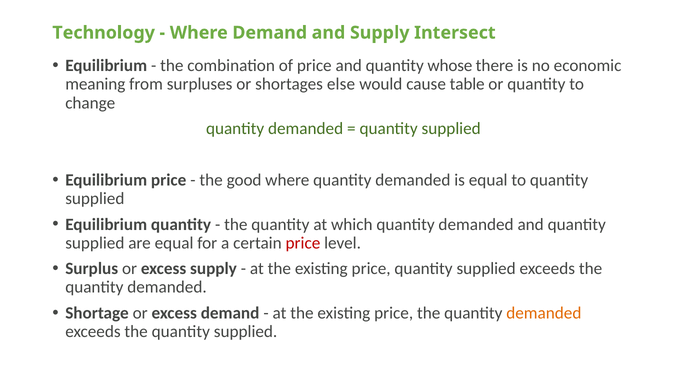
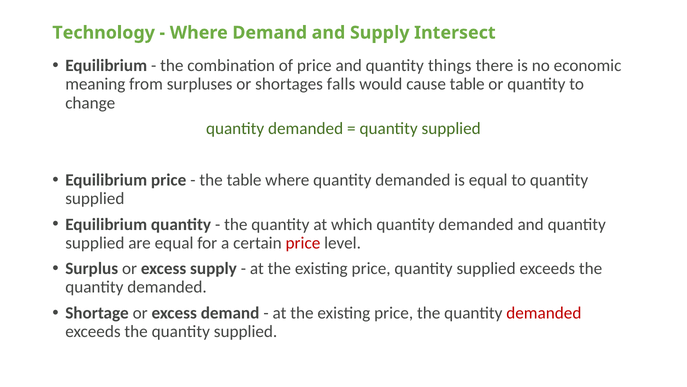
whose: whose -> things
else: else -> falls
the good: good -> table
demanded at (544, 313) colour: orange -> red
